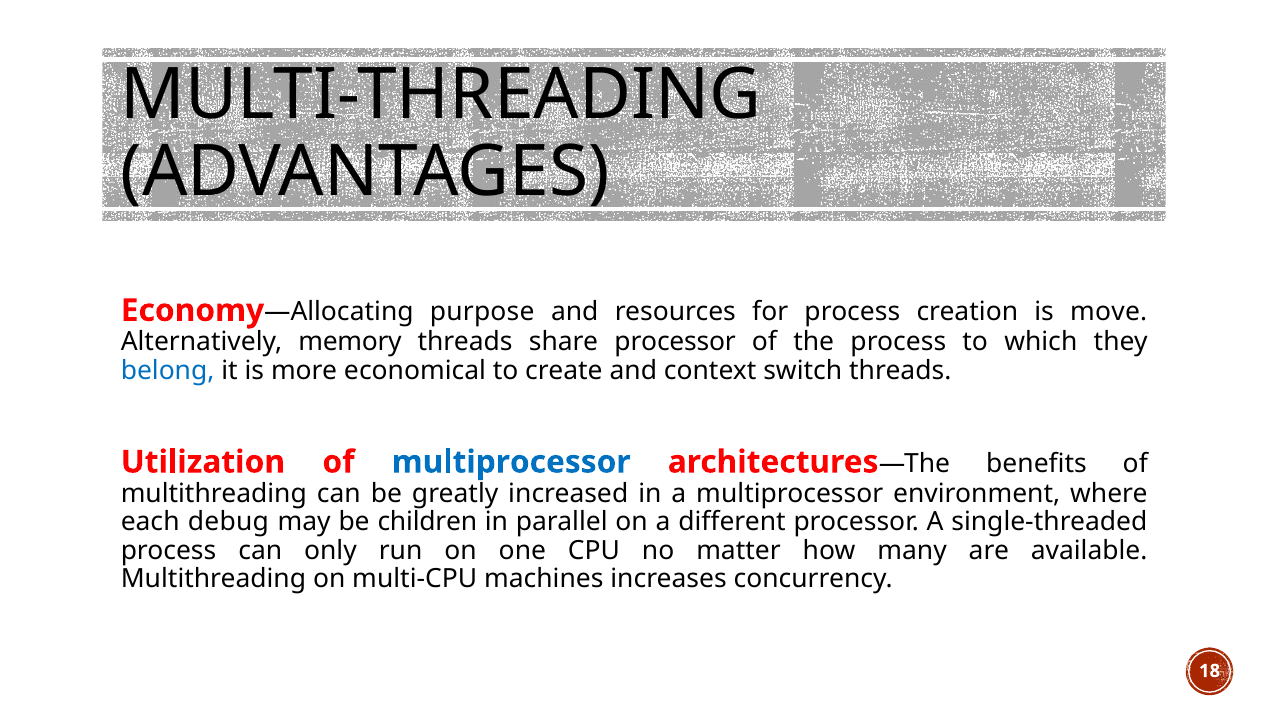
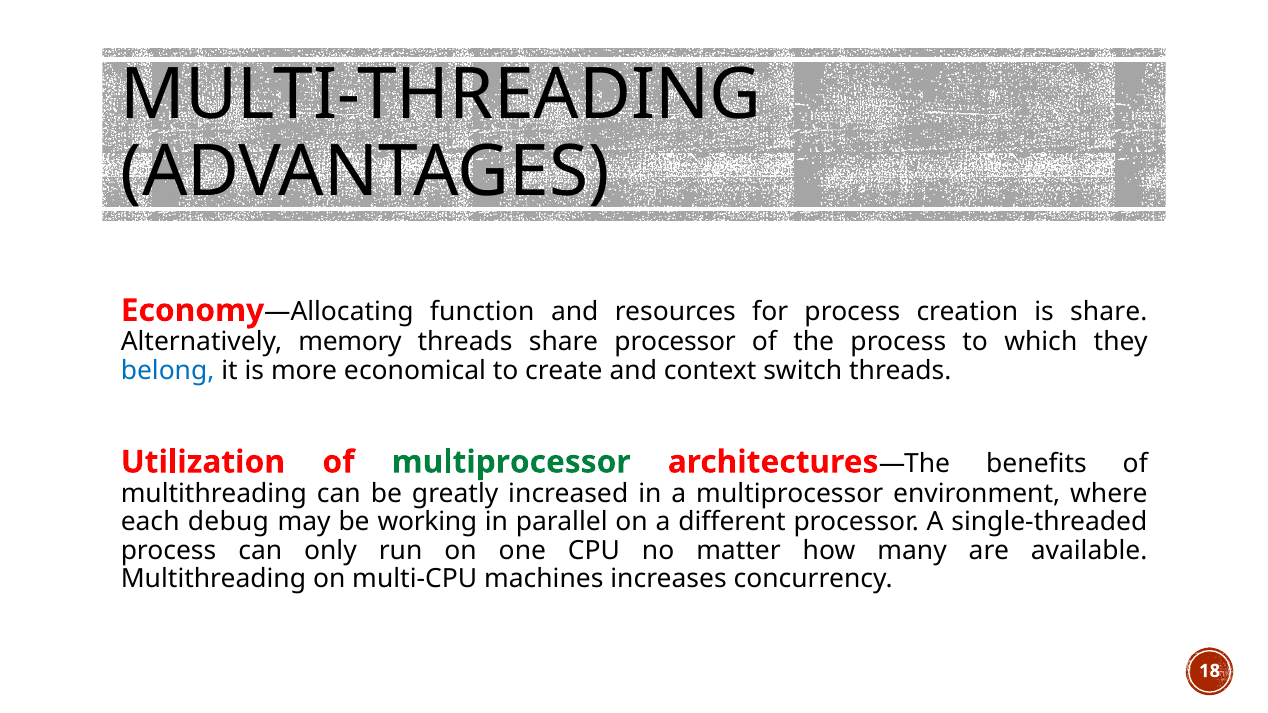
purpose: purpose -> function
is move: move -> share
multiprocessor at (511, 462) colour: blue -> green
children: children -> working
